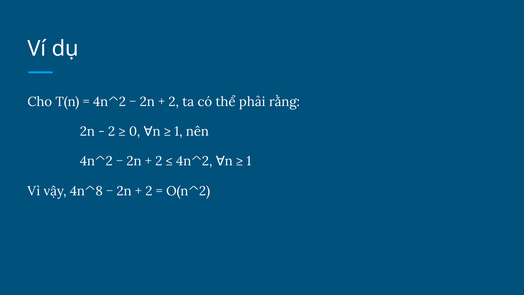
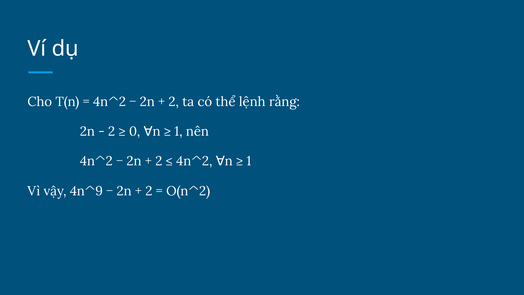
phải: phải -> lệnh
4n^8: 4n^8 -> 4n^9
